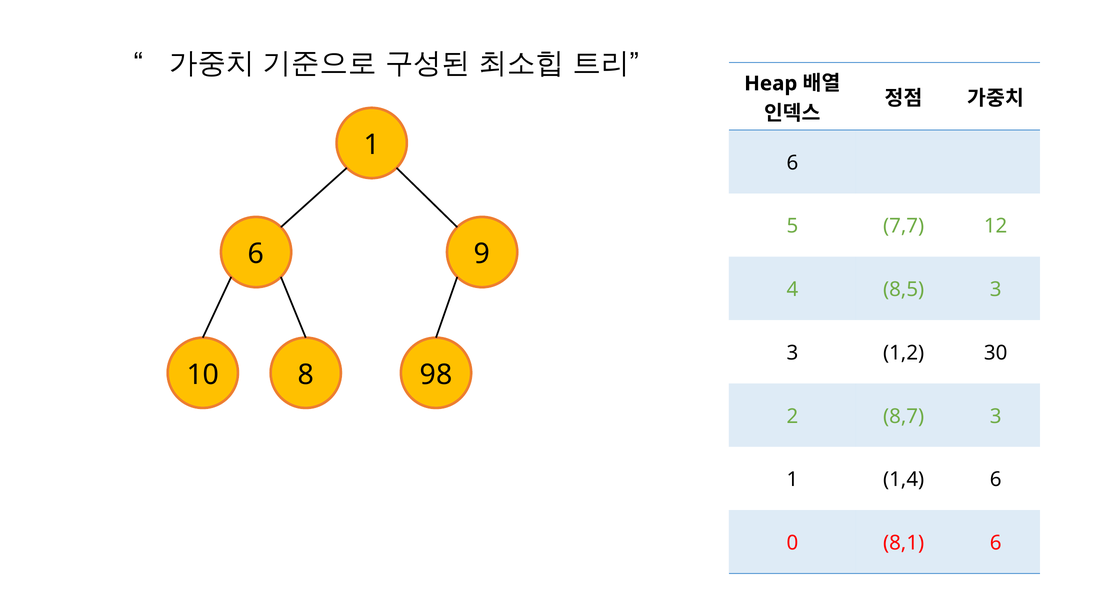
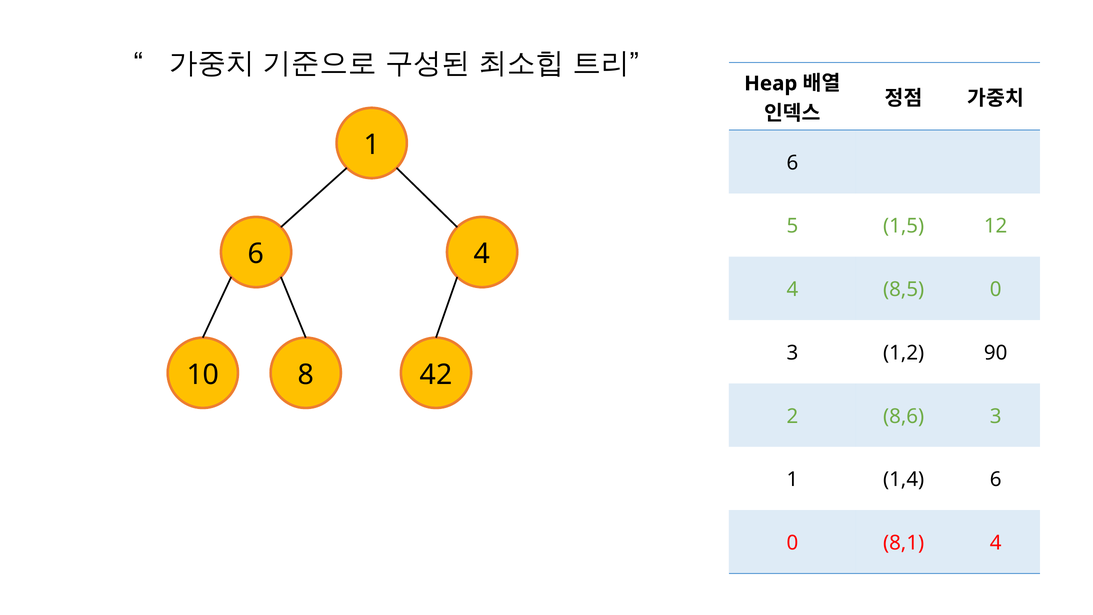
7,7: 7,7 -> 1,5
6 9: 9 -> 4
8,5 3: 3 -> 0
30: 30 -> 90
98: 98 -> 42
8,7: 8,7 -> 8,6
8,1 6: 6 -> 4
